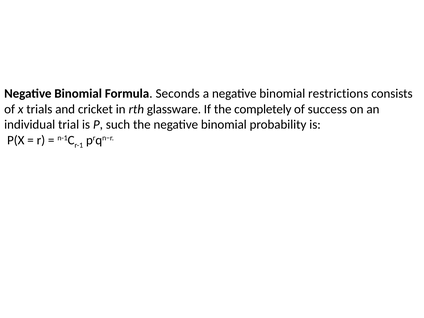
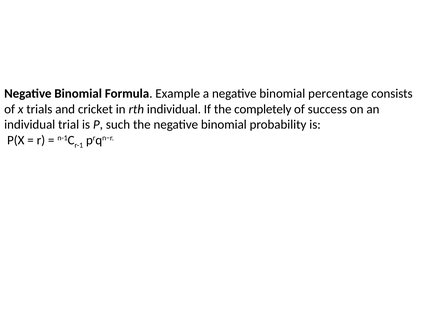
Seconds: Seconds -> Example
restrictions: restrictions -> percentage
rth glassware: glassware -> individual
